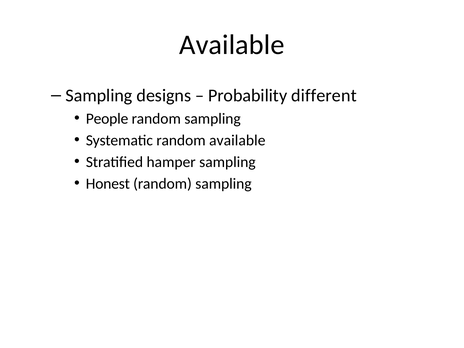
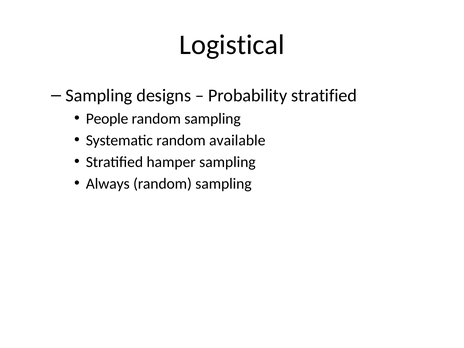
Available at (232, 45): Available -> Logistical
Probability different: different -> stratified
Honest: Honest -> Always
